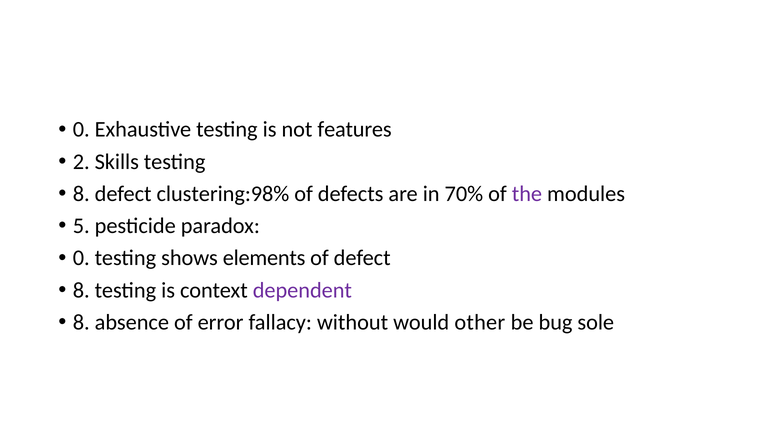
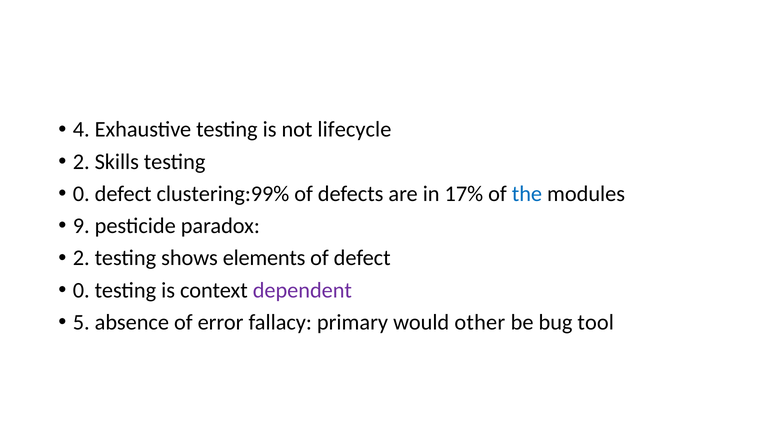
0 at (81, 130): 0 -> 4
features: features -> lifecycle
8 at (81, 194): 8 -> 0
clustering:98%: clustering:98% -> clustering:99%
70%: 70% -> 17%
the colour: purple -> blue
5: 5 -> 9
0 at (81, 258): 0 -> 2
8 at (81, 290): 8 -> 0
8 at (81, 322): 8 -> 5
without: without -> primary
sole: sole -> tool
